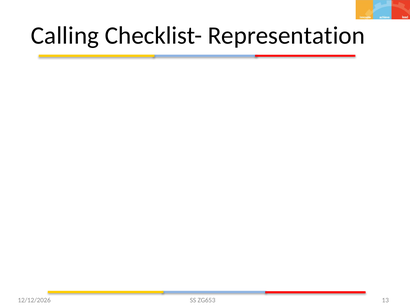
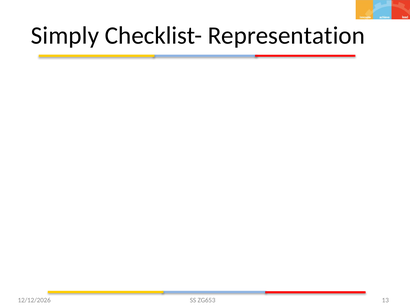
Calling: Calling -> Simply
